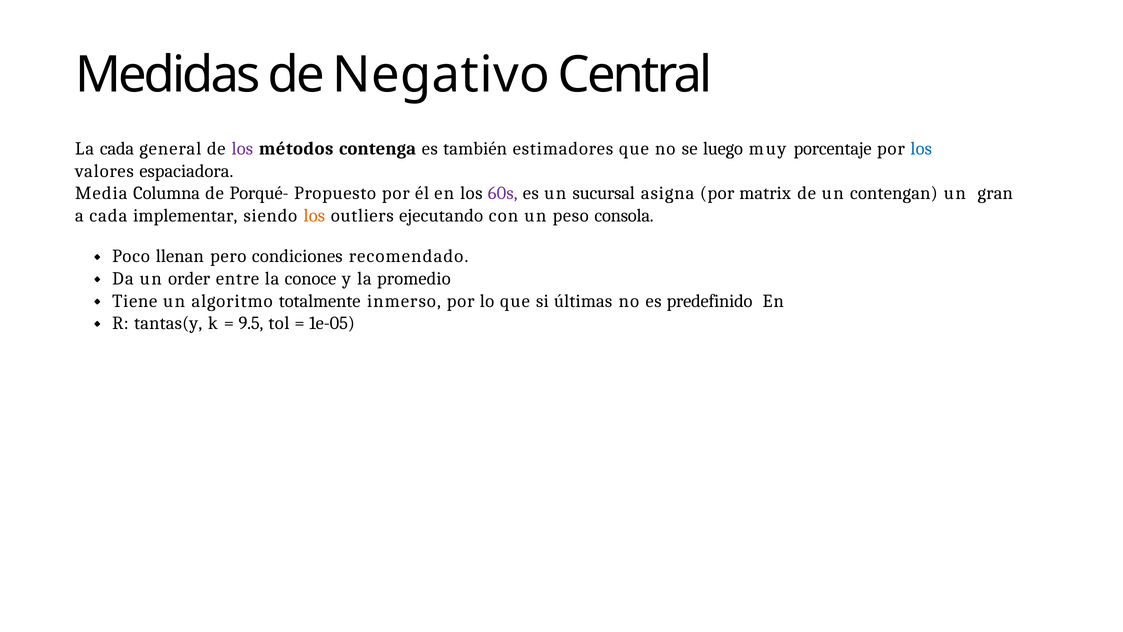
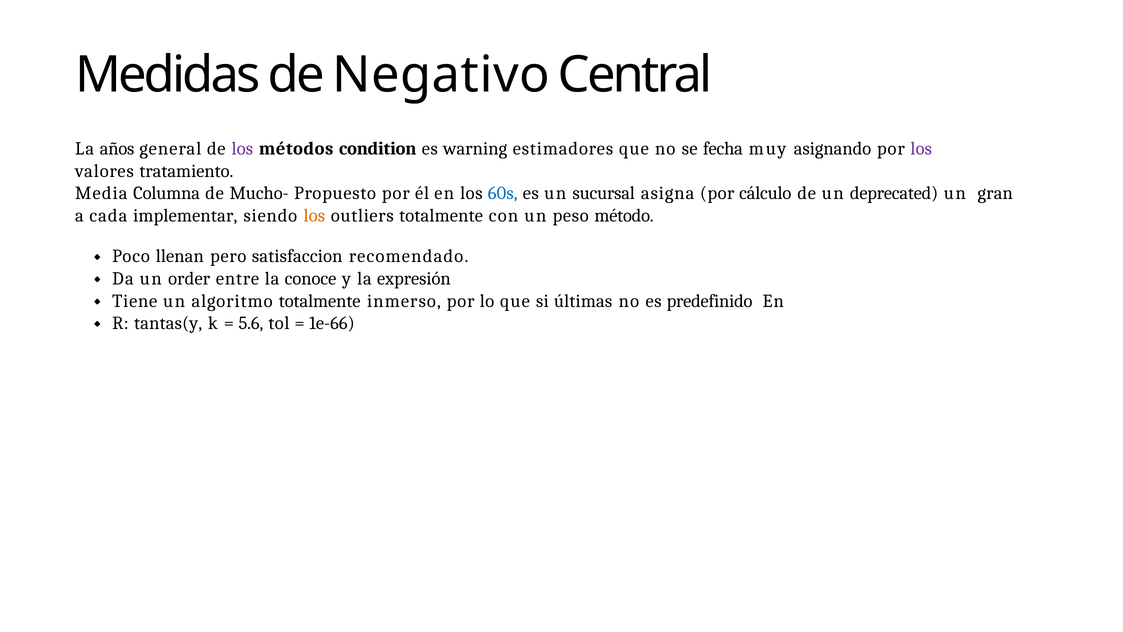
La cada: cada -> años
contenga: contenga -> condition
también: también -> warning
luego: luego -> fecha
porcentaje: porcentaje -> asignando
los at (921, 149) colour: blue -> purple
espaciadora: espaciadora -> tratamiento
Porqué-: Porqué- -> Mucho-
60s colour: purple -> blue
matrix: matrix -> cálculo
contengan: contengan -> deprecated
outliers ejecutando: ejecutando -> totalmente
consola: consola -> método
condiciones: condiciones -> satisfaccion
promedio: promedio -> expresión
9.5: 9.5 -> 5.6
1e-05: 1e-05 -> 1e-66
